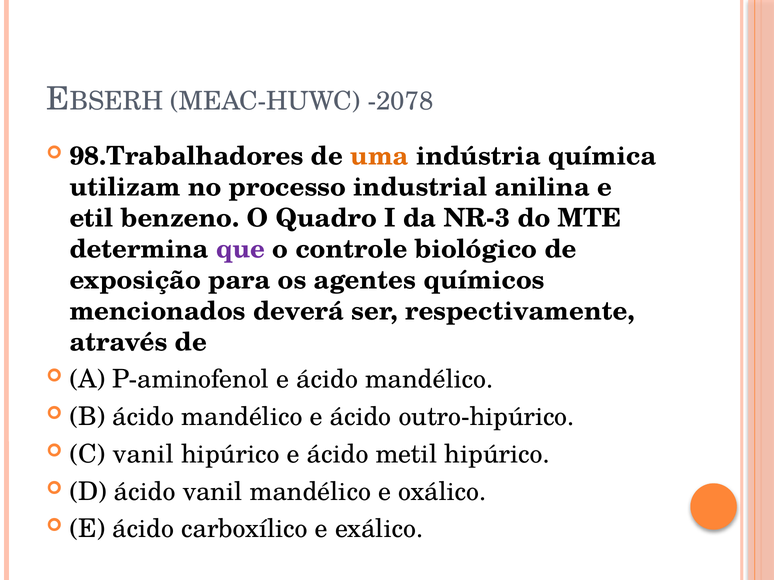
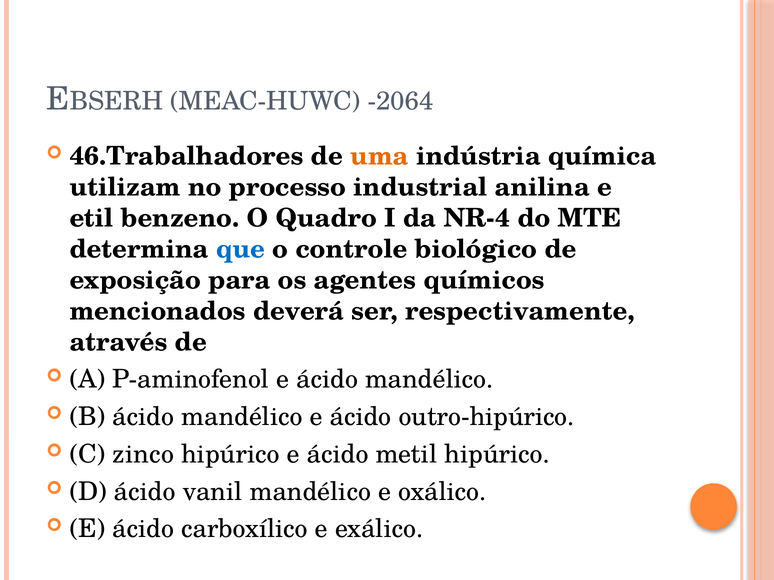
-2078: -2078 -> -2064
98.Trabalhadores: 98.Trabalhadores -> 46.Trabalhadores
NR-3: NR-3 -> NR-4
que colour: purple -> blue
C vanil: vanil -> zinco
